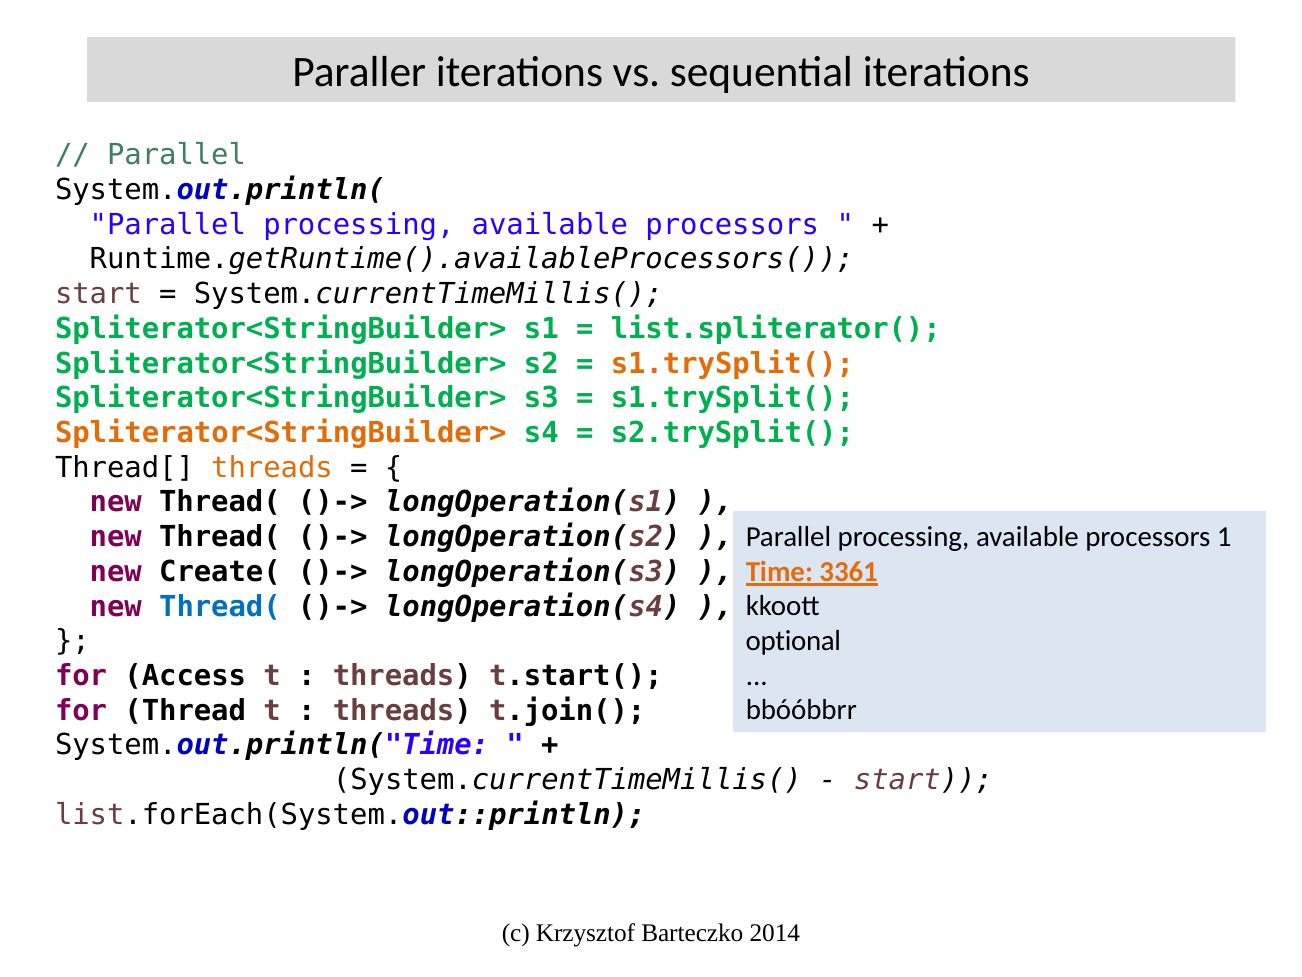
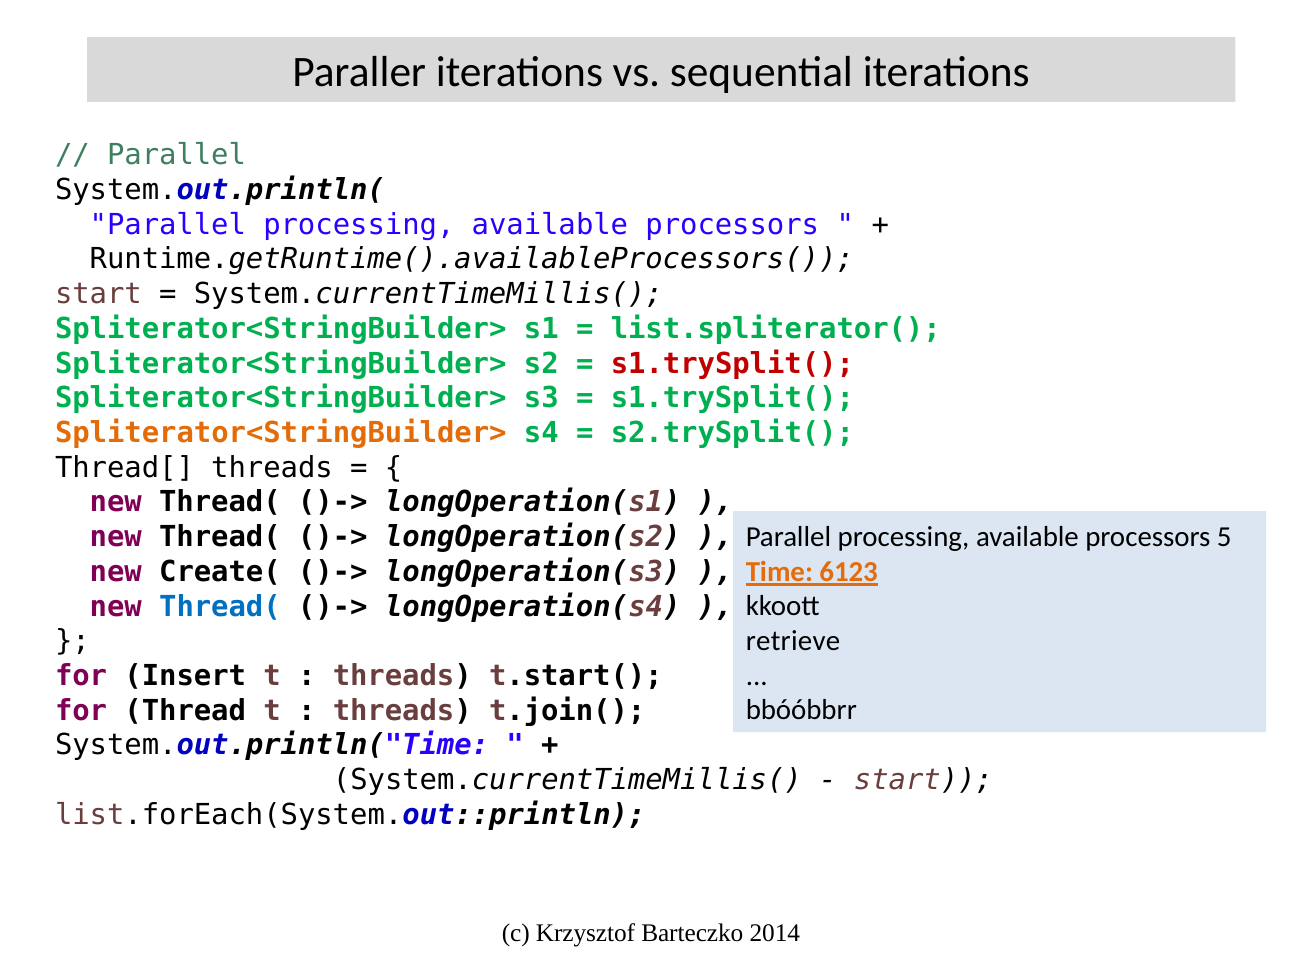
s1.trySplit( at (732, 363) colour: orange -> red
threads at (272, 467) colour: orange -> black
1: 1 -> 5
3361: 3361 -> 6123
optional: optional -> retrieve
Access: Access -> Insert
